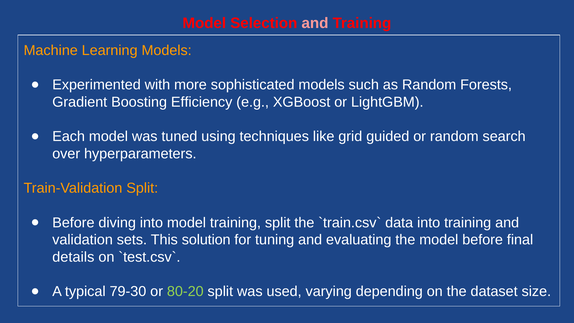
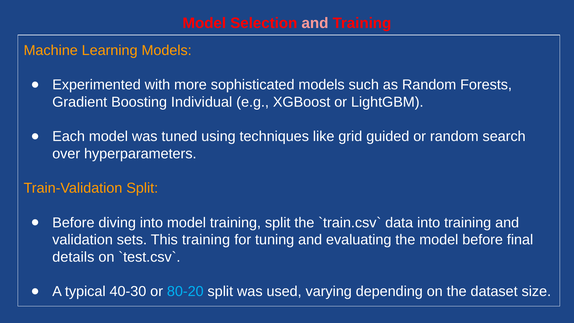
Efficiency: Efficiency -> Individual
This solution: solution -> training
79-30: 79-30 -> 40-30
80-20 colour: light green -> light blue
